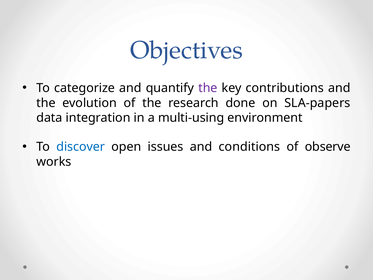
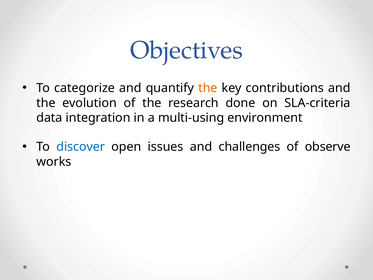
the at (208, 88) colour: purple -> orange
SLA-papers: SLA-papers -> SLA-criteria
conditions: conditions -> challenges
